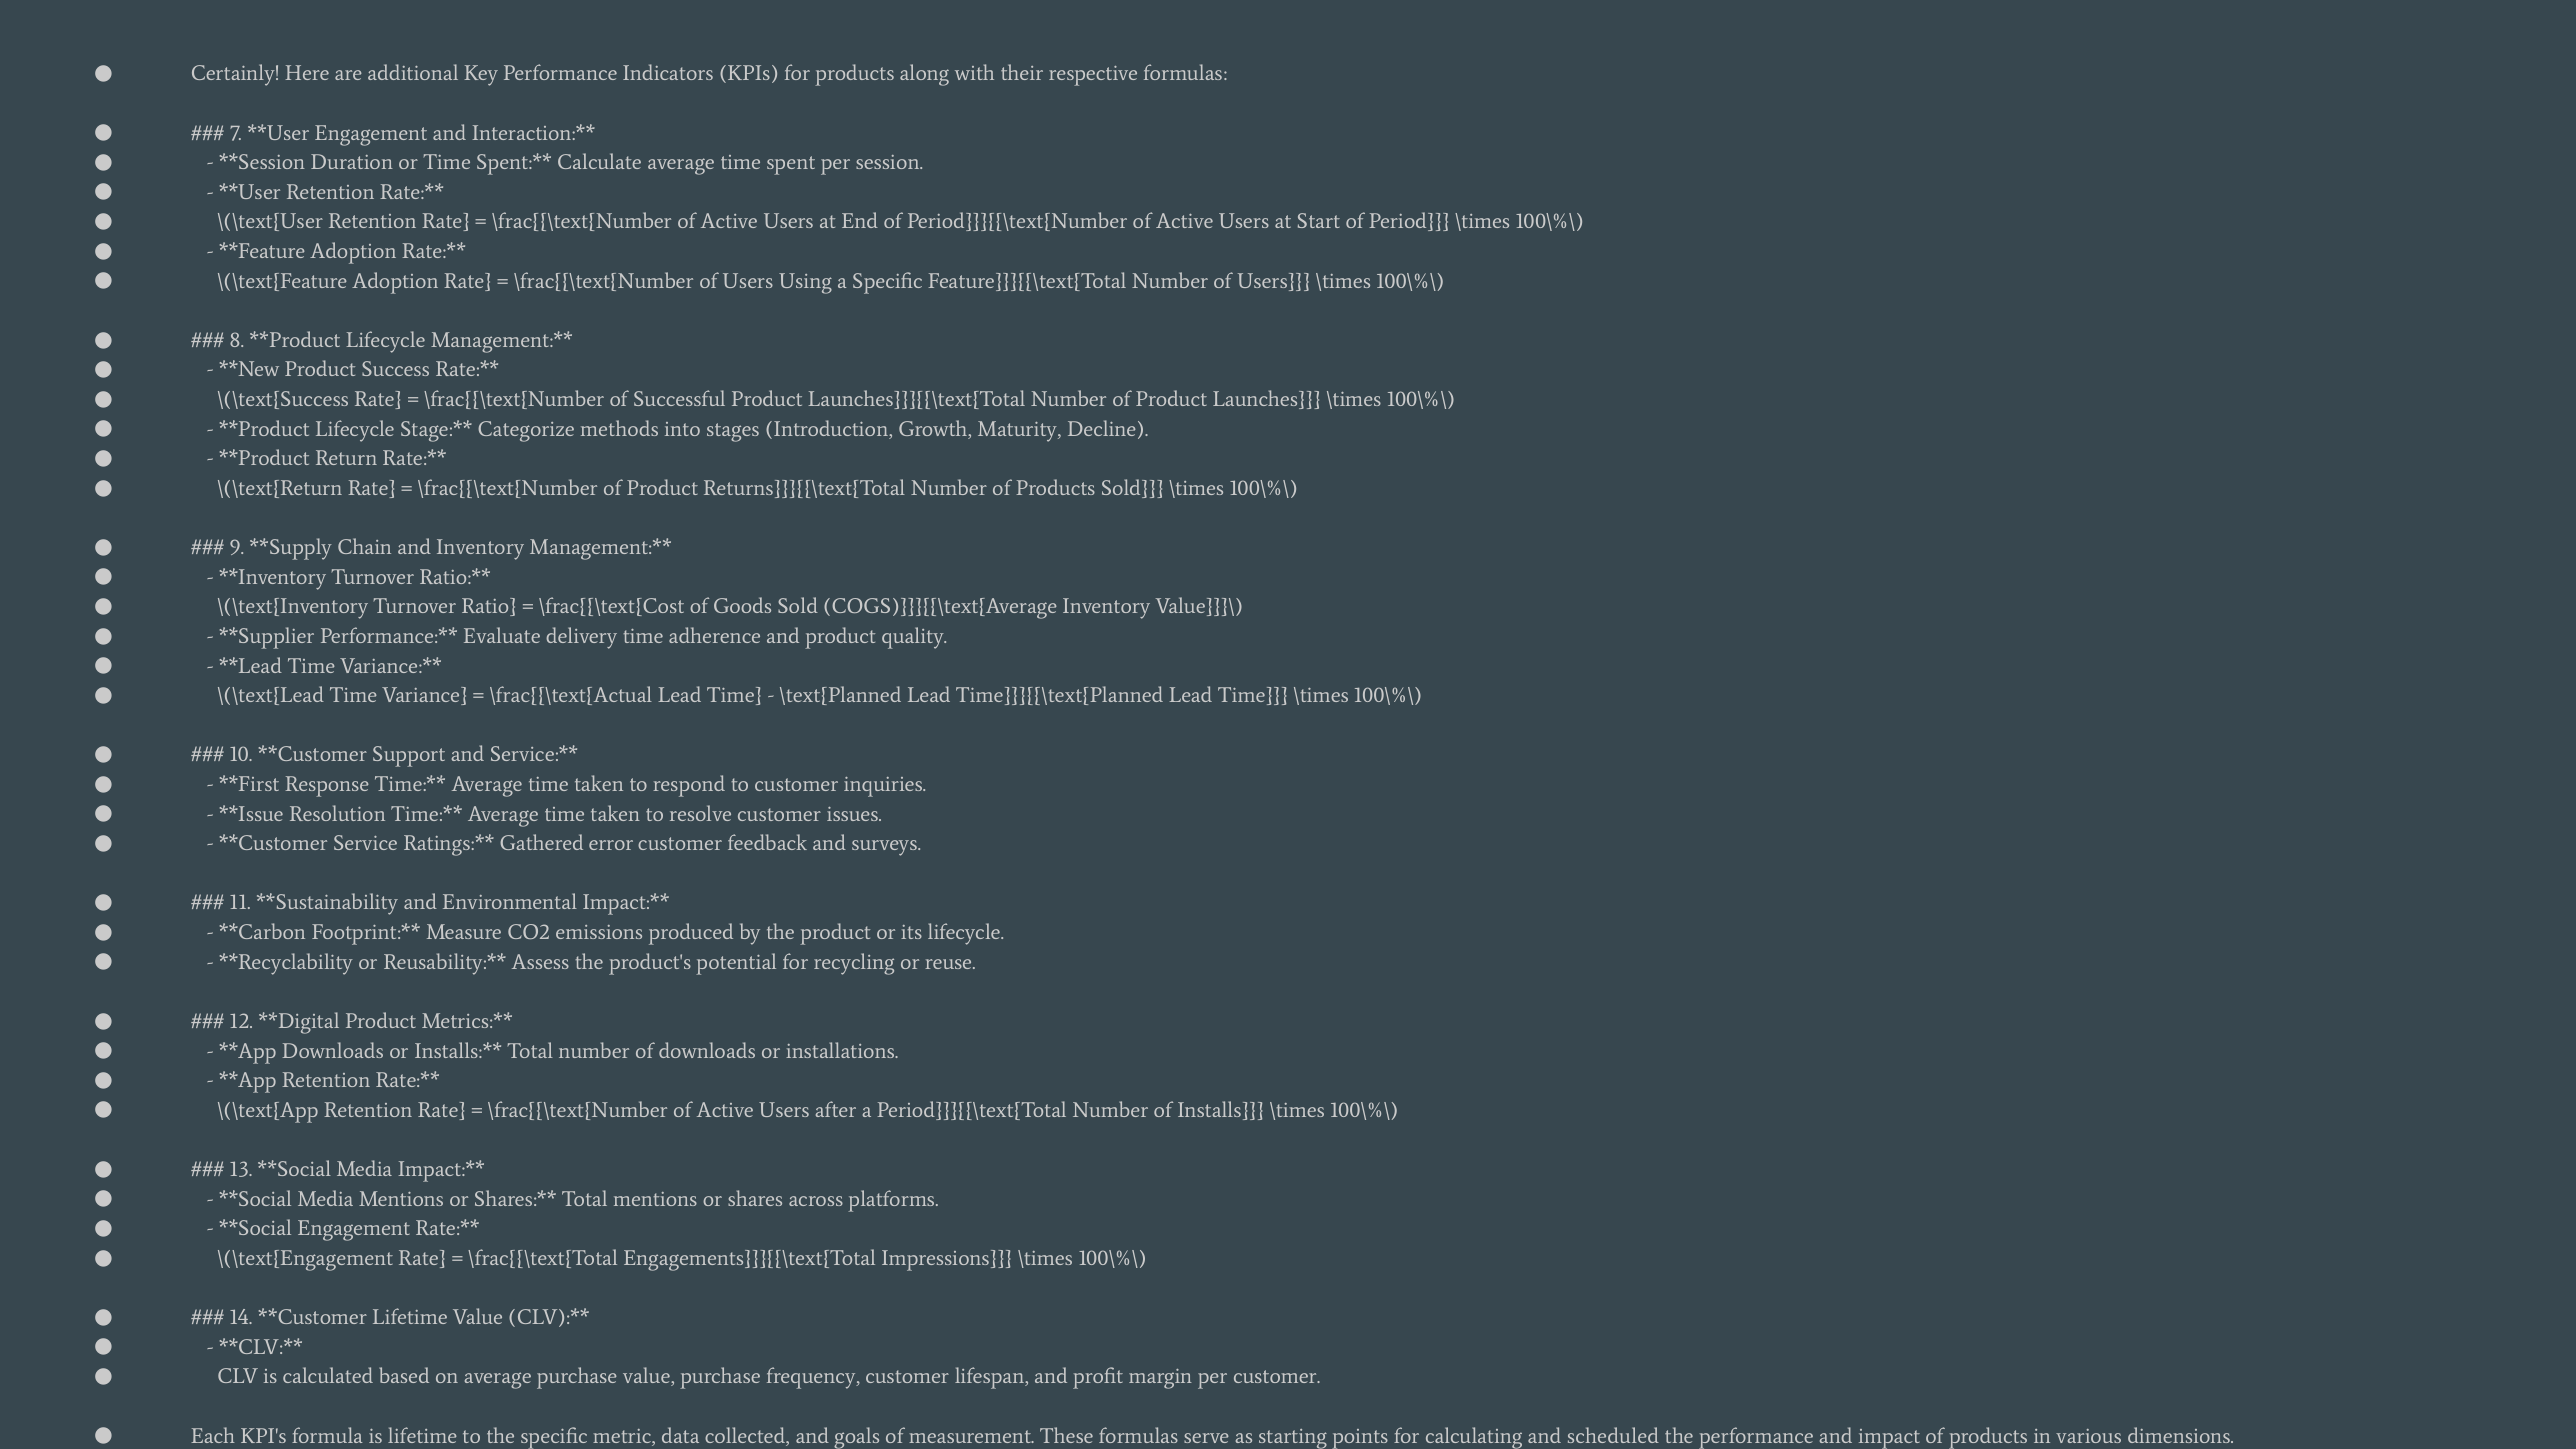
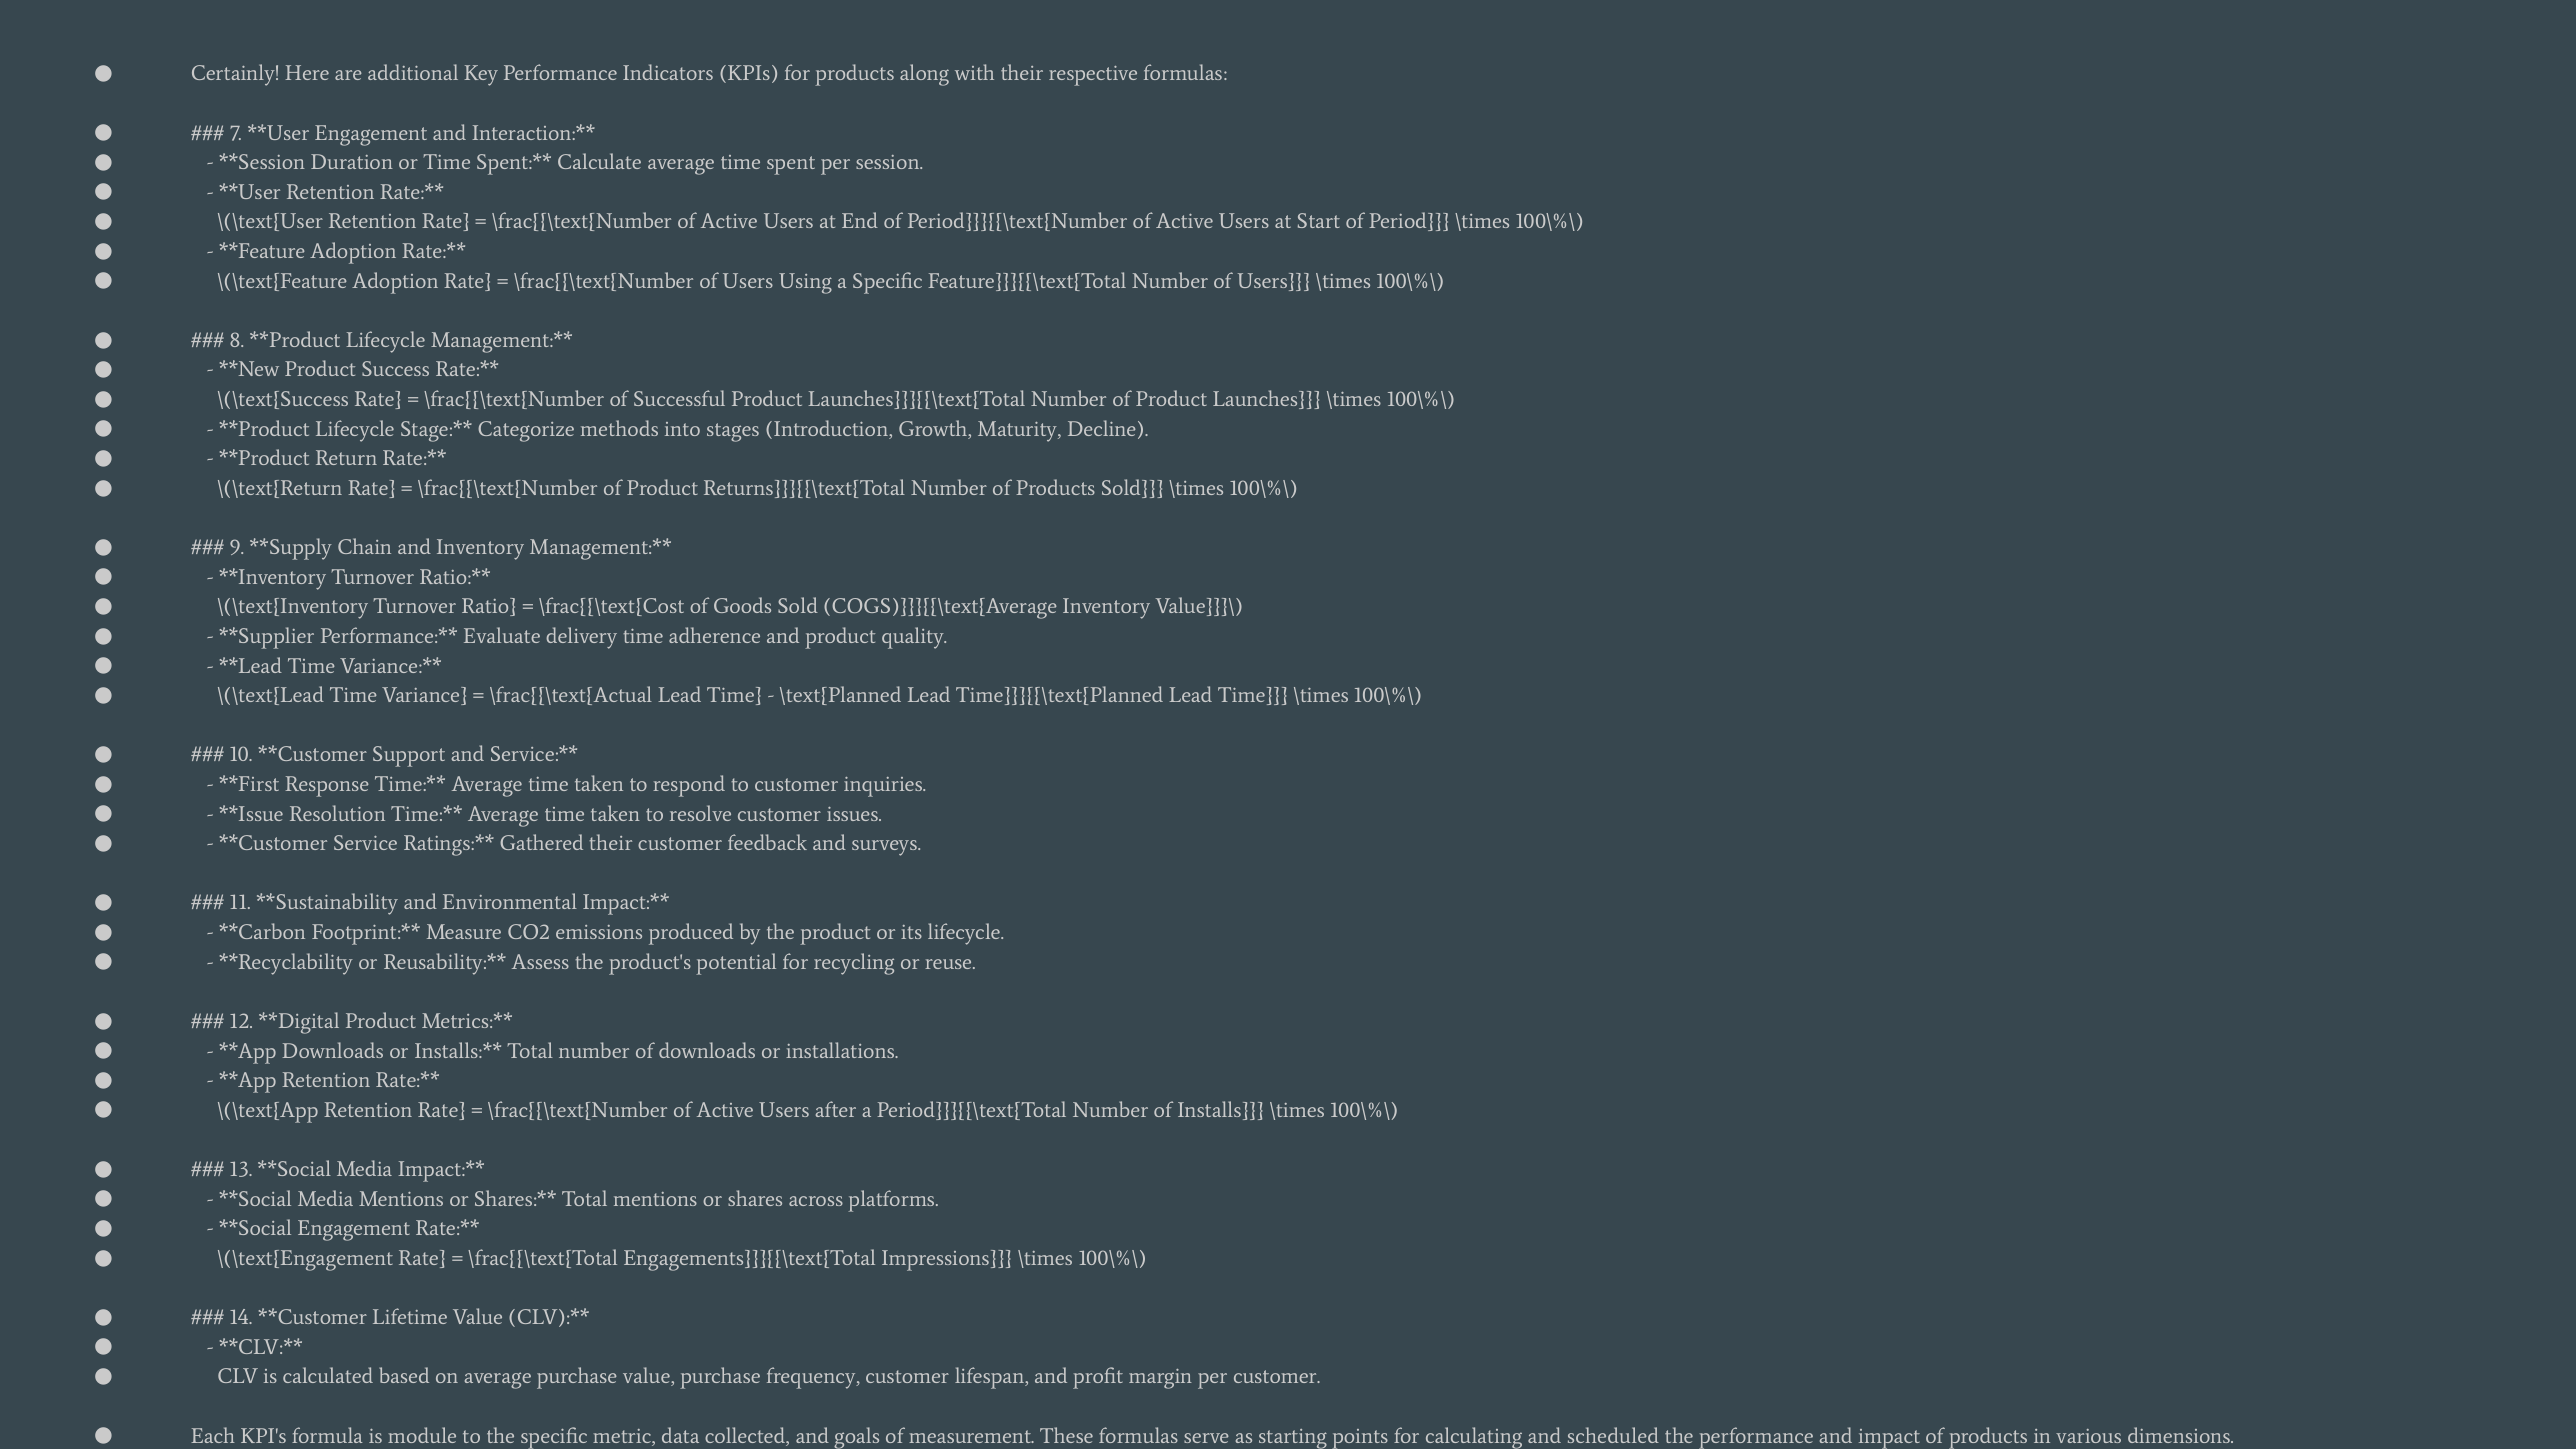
Gathered error: error -> their
is lifetime: lifetime -> module
